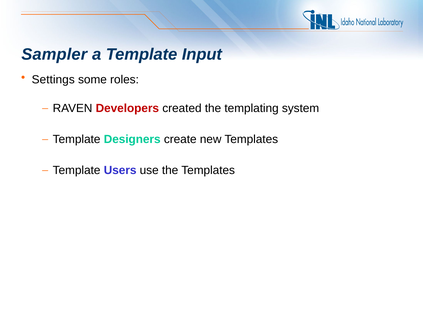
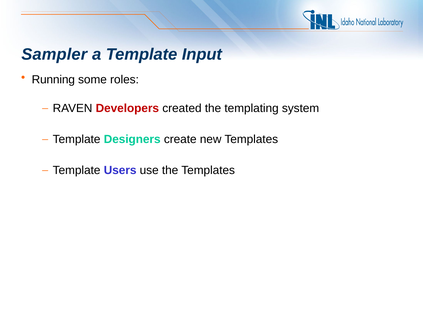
Settings: Settings -> Running
